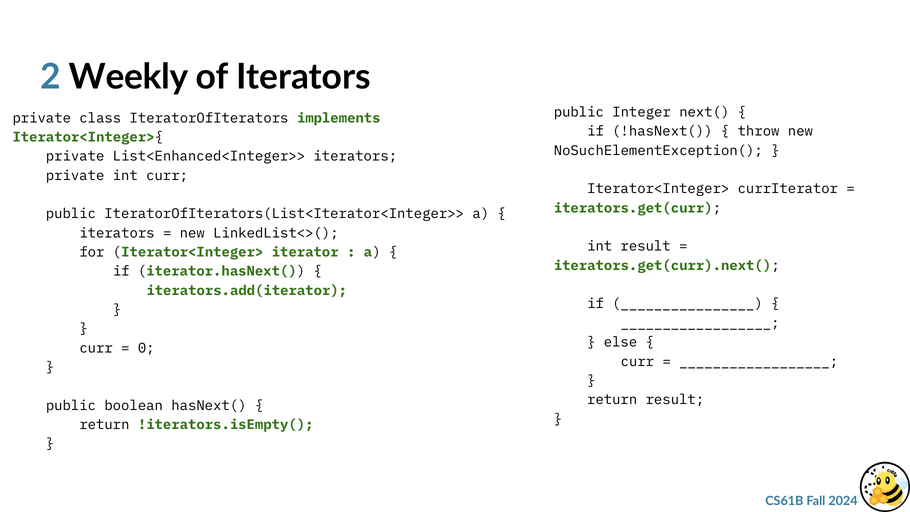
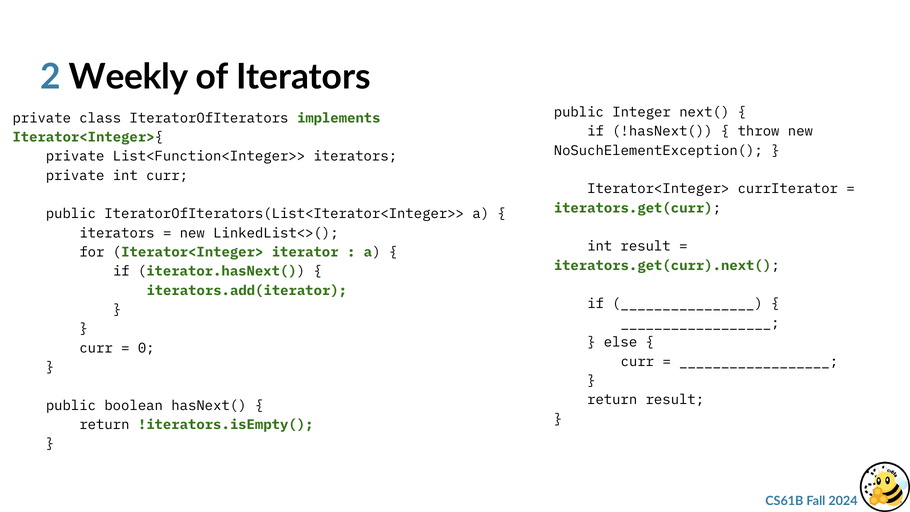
List<Enhanced<Integer>>: List<Enhanced<Integer>> -> List<Function<Integer>>
